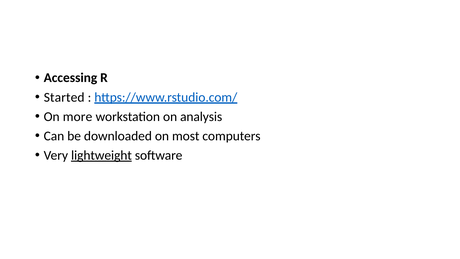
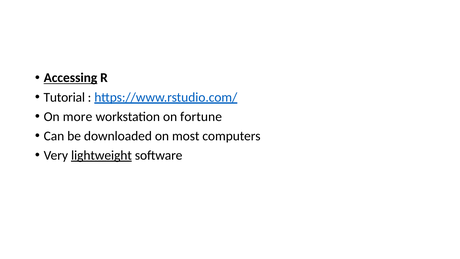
Accessing underline: none -> present
Started: Started -> Tutorial
analysis: analysis -> fortune
